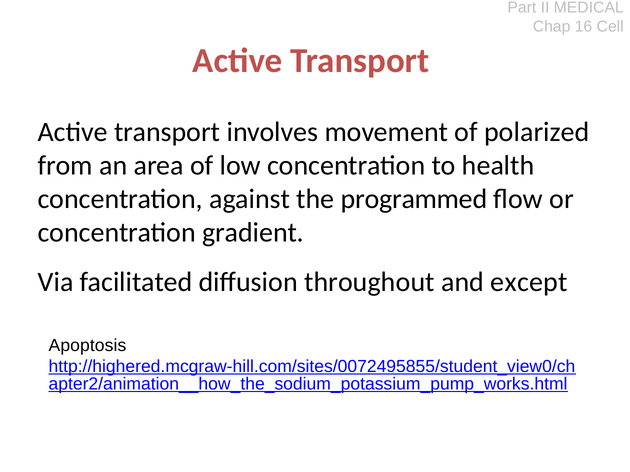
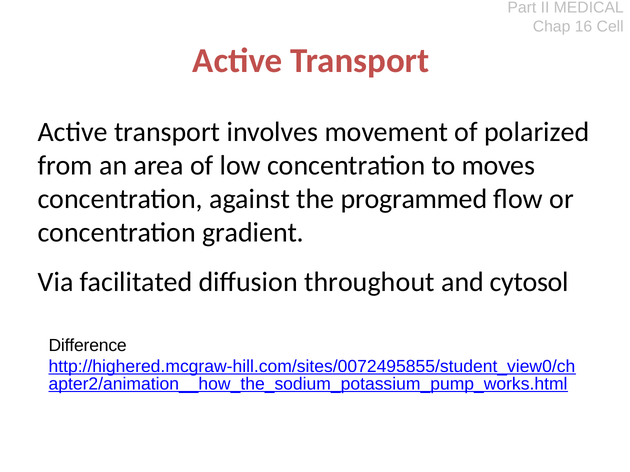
health: health -> moves
except: except -> cytosol
Apoptosis: Apoptosis -> Difference
